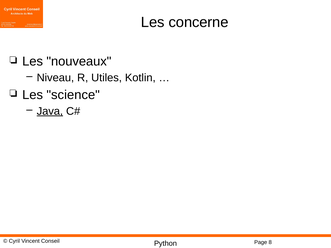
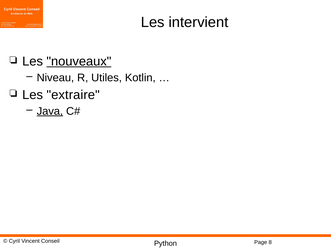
concerne: concerne -> intervient
nouveaux underline: none -> present
science: science -> extraire
